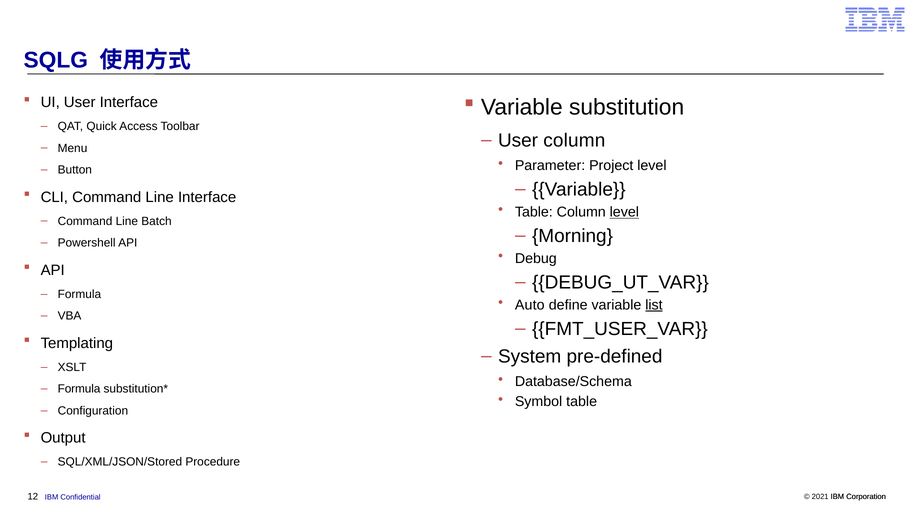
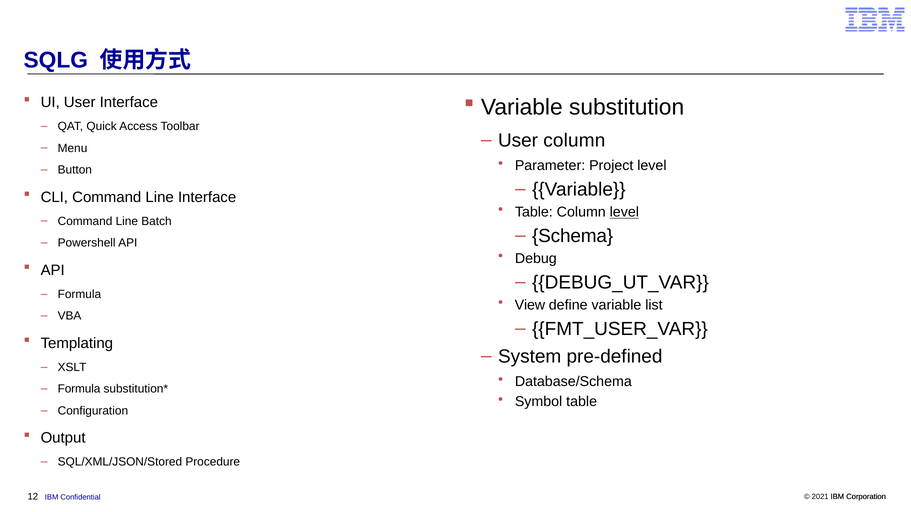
Morning: Morning -> Schema
Auto: Auto -> View
list underline: present -> none
